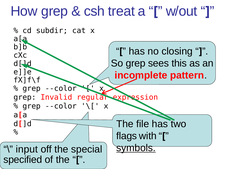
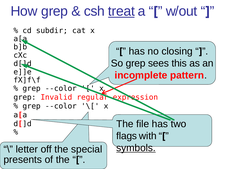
treat underline: none -> present
input: input -> letter
specified: specified -> presents
